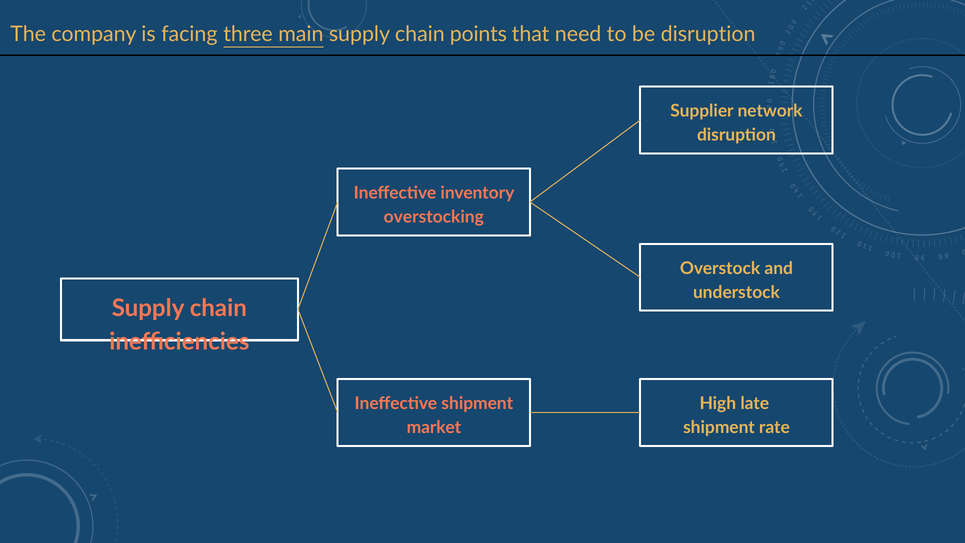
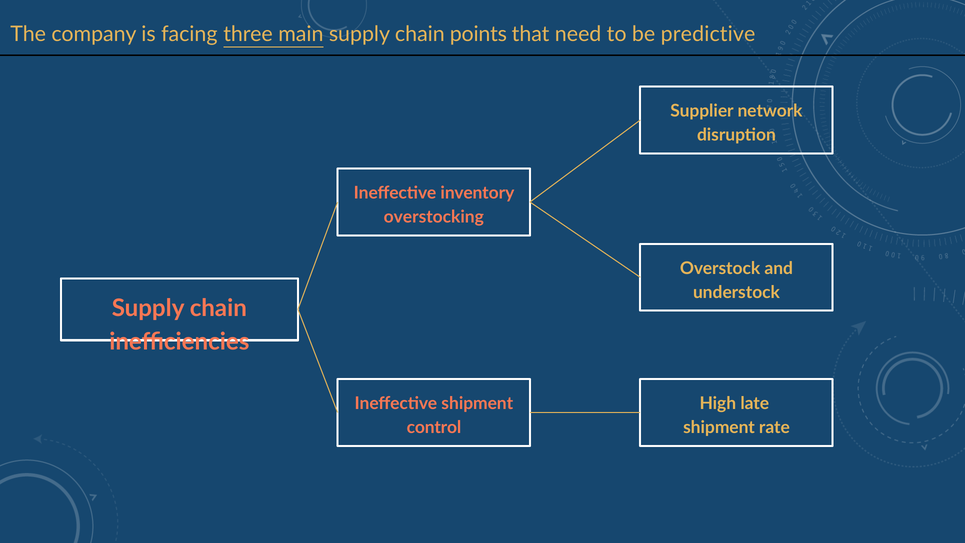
be disruption: disruption -> predictive
market: market -> control
